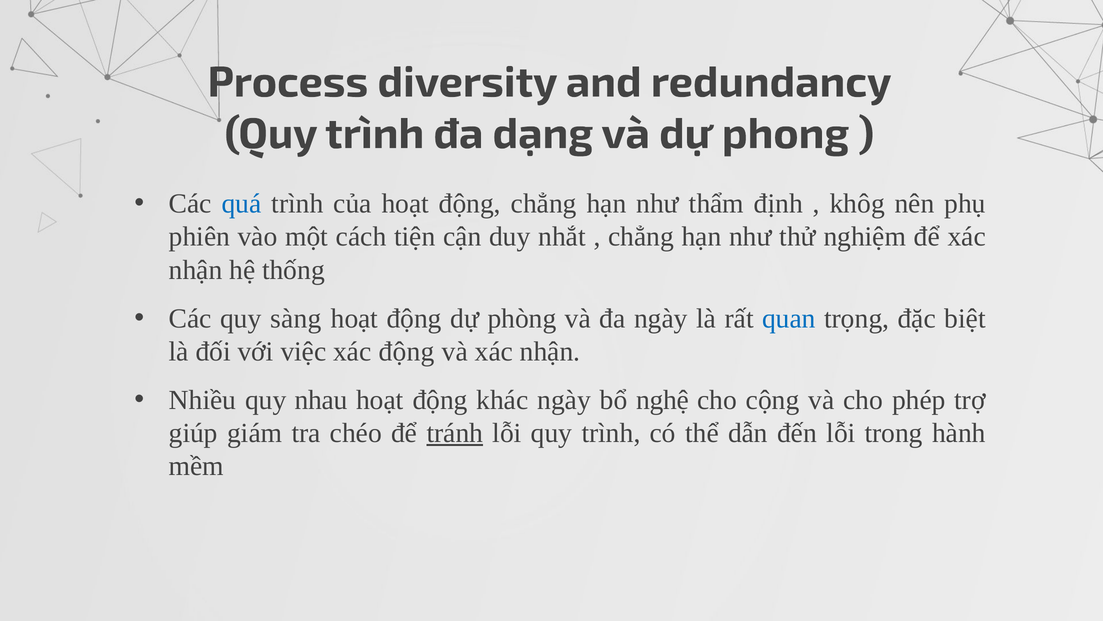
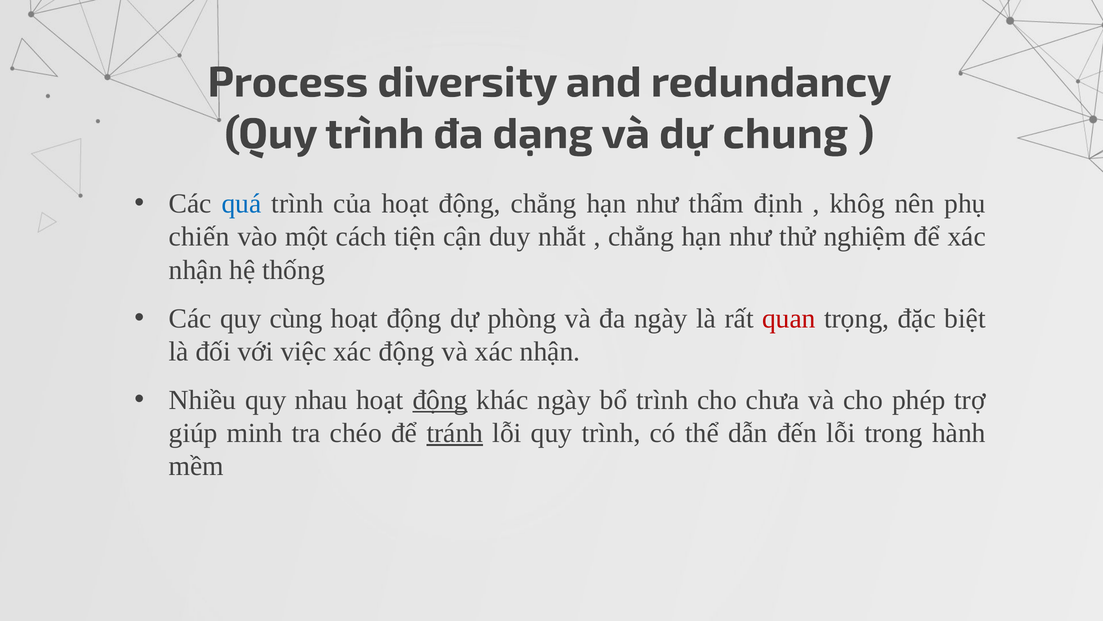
phong: phong -> chung
phiên: phiên -> chiến
sàng: sàng -> cùng
quan colour: blue -> red
động at (440, 400) underline: none -> present
bổ nghệ: nghệ -> trình
cộng: cộng -> chưa
giám: giám -> minh
